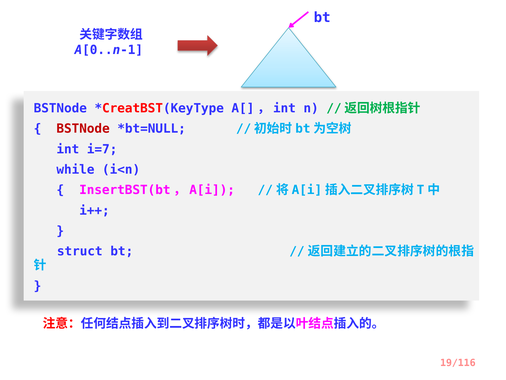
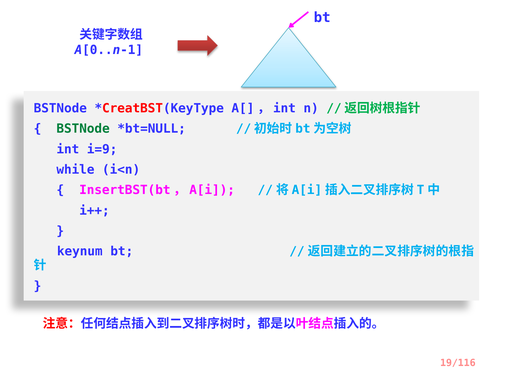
BSTNode at (83, 129) colour: red -> green
i=7: i=7 -> i=9
struct: struct -> keynum
